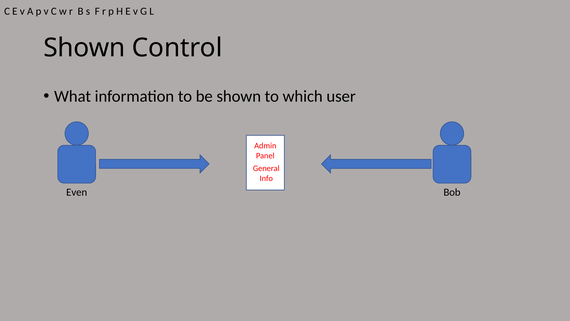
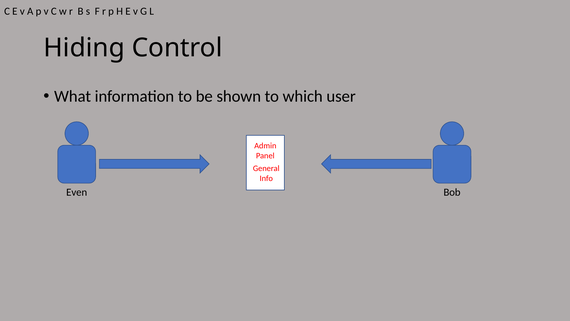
Shown at (84, 48): Shown -> Hiding
